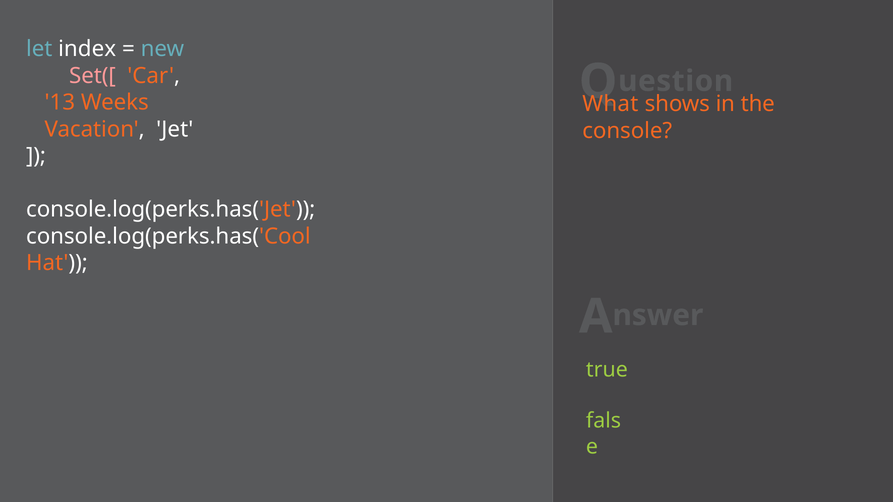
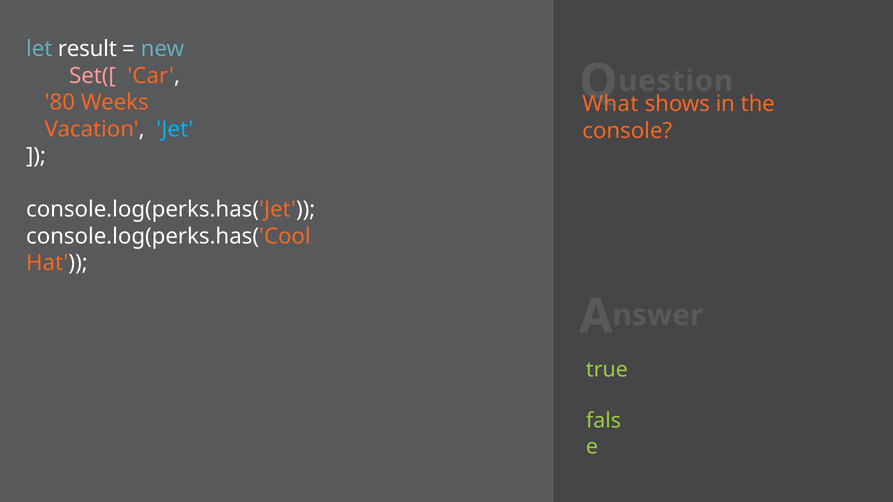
index: index -> result
13: 13 -> 80
Jet colour: white -> light blue
